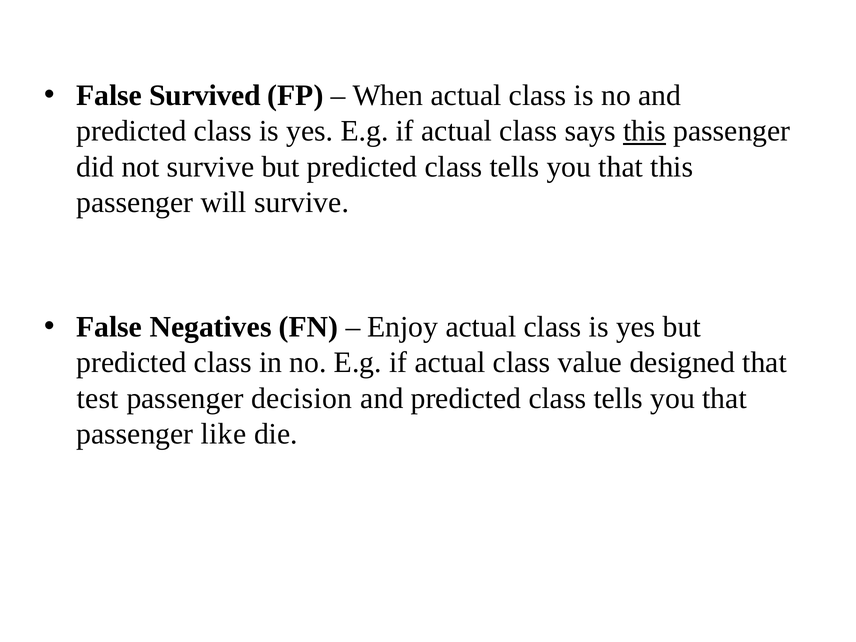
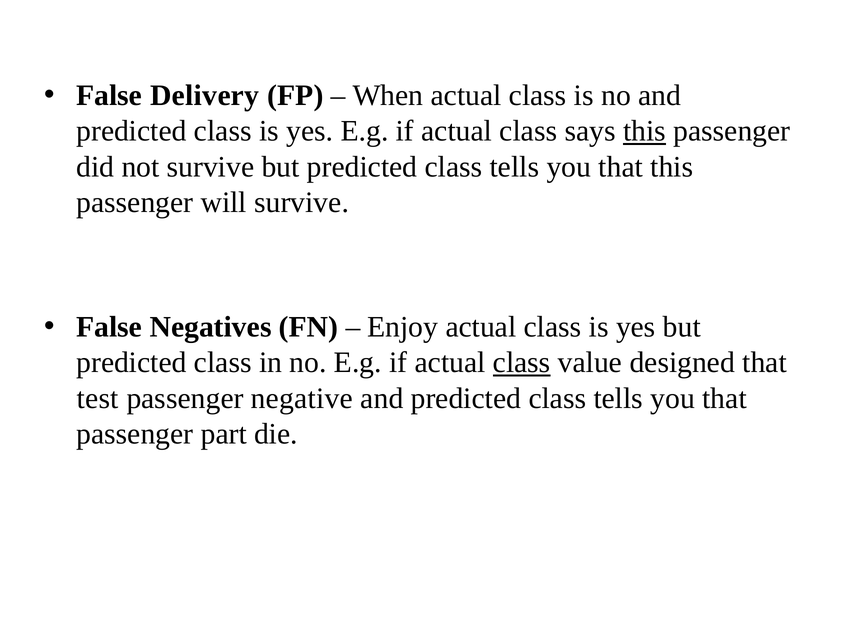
Survived: Survived -> Delivery
class at (522, 363) underline: none -> present
decision: decision -> negative
like: like -> part
